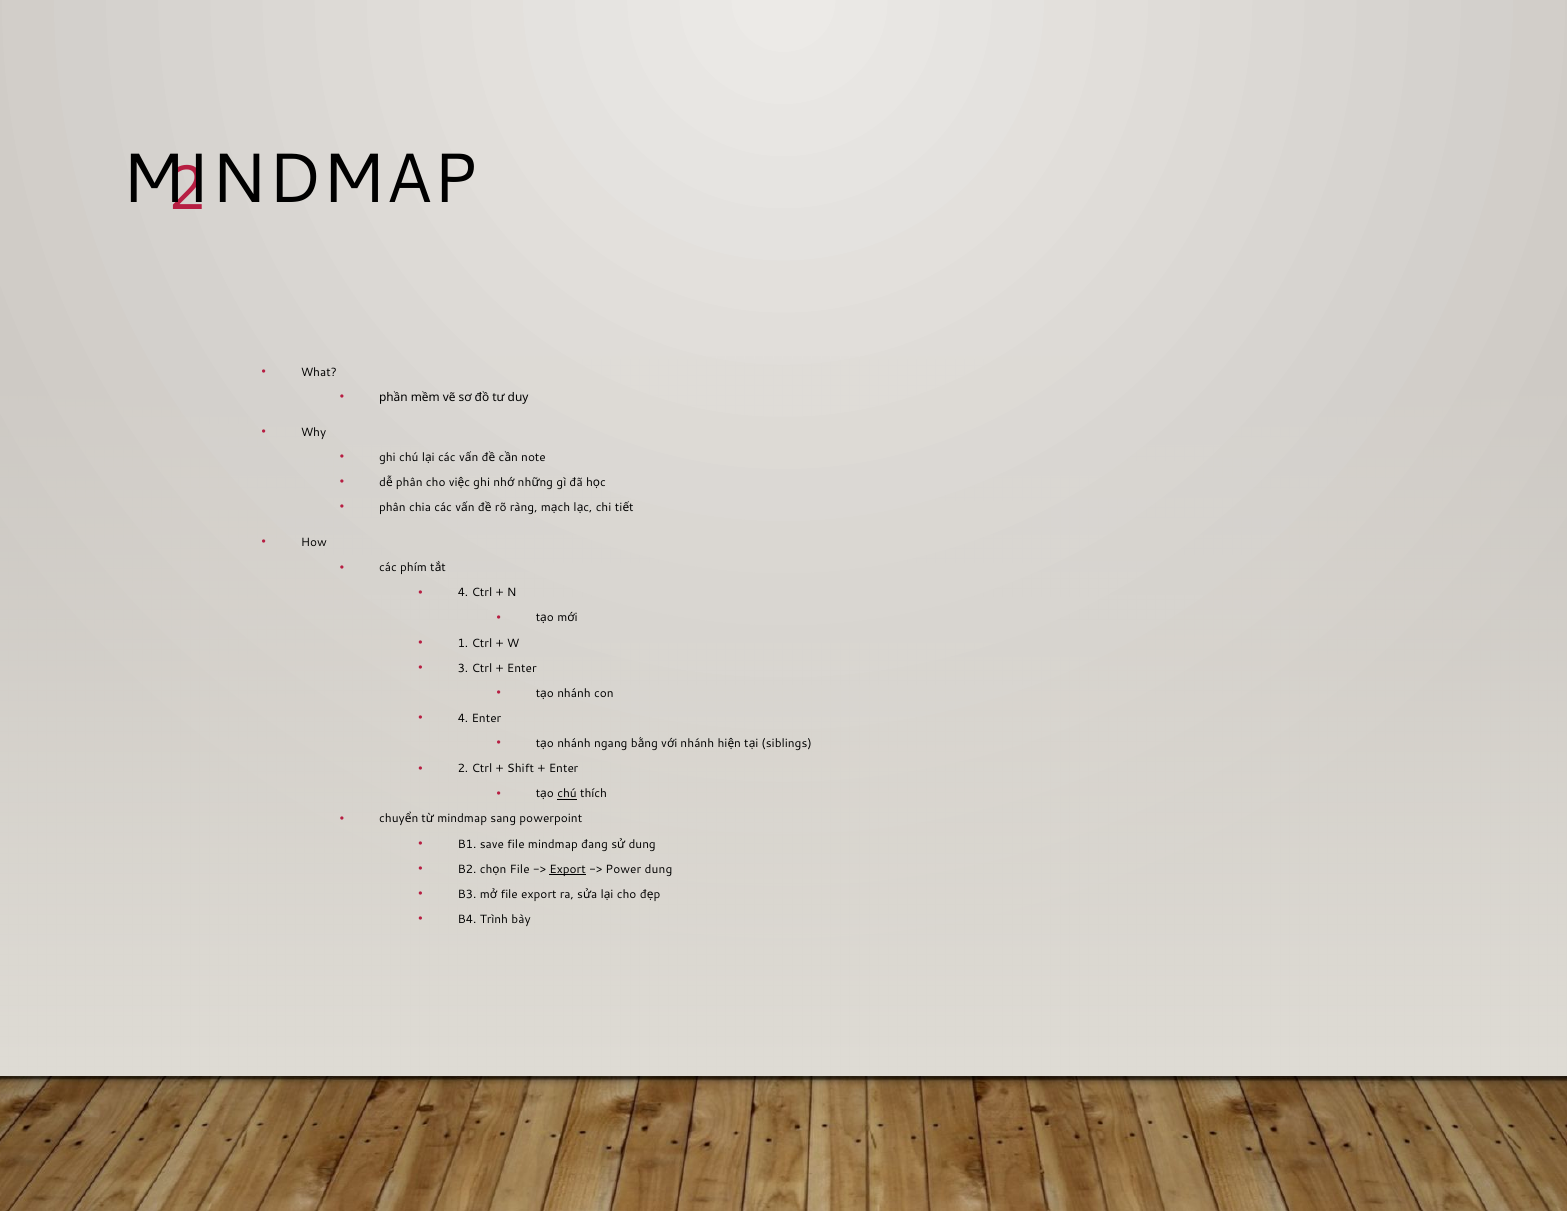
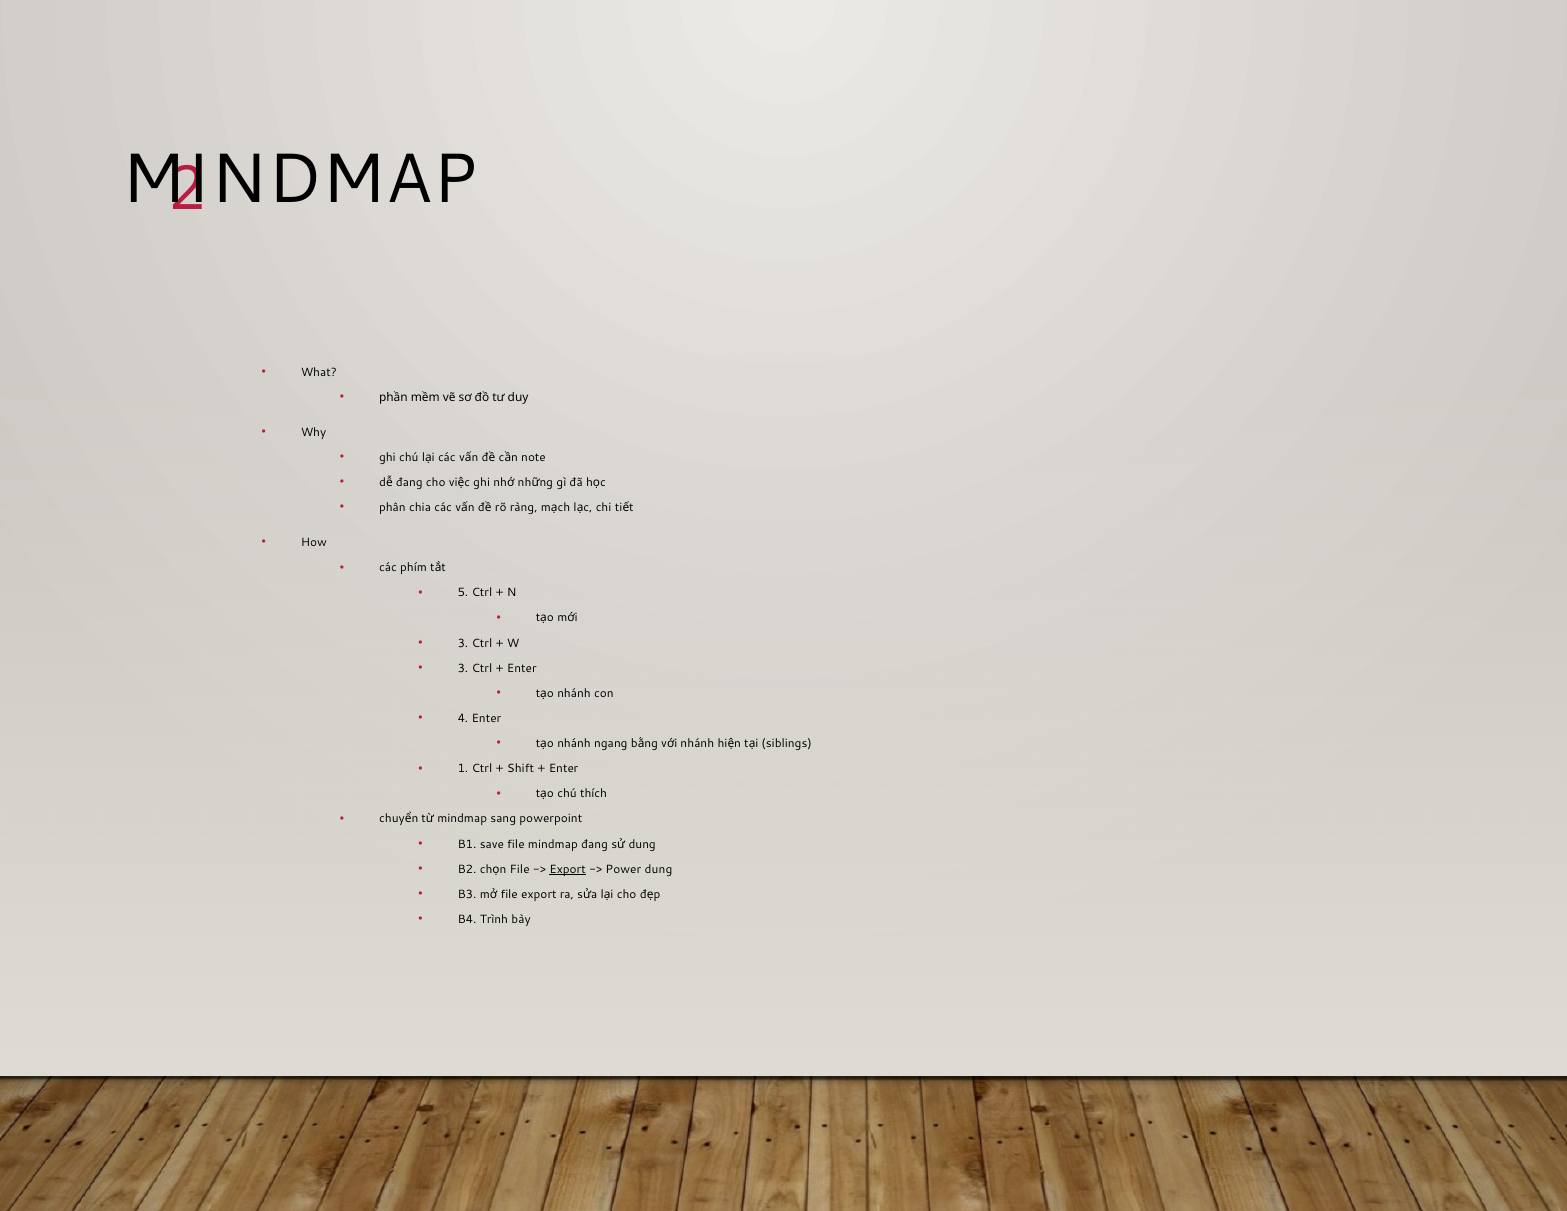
phân at (409, 482): phân -> đang
4 at (463, 593): 4 -> 5
1 at (463, 643): 1 -> 3
2 at (463, 769): 2 -> 1
chú at (567, 794) underline: present -> none
